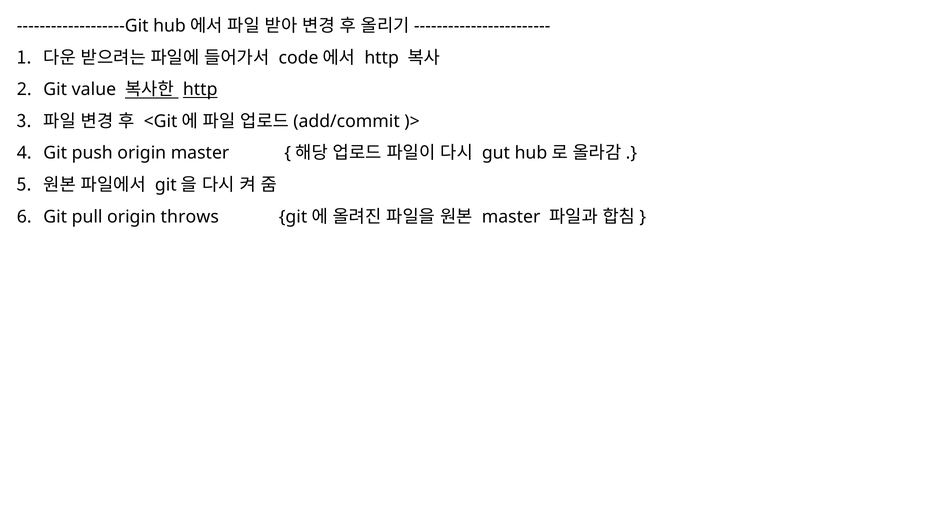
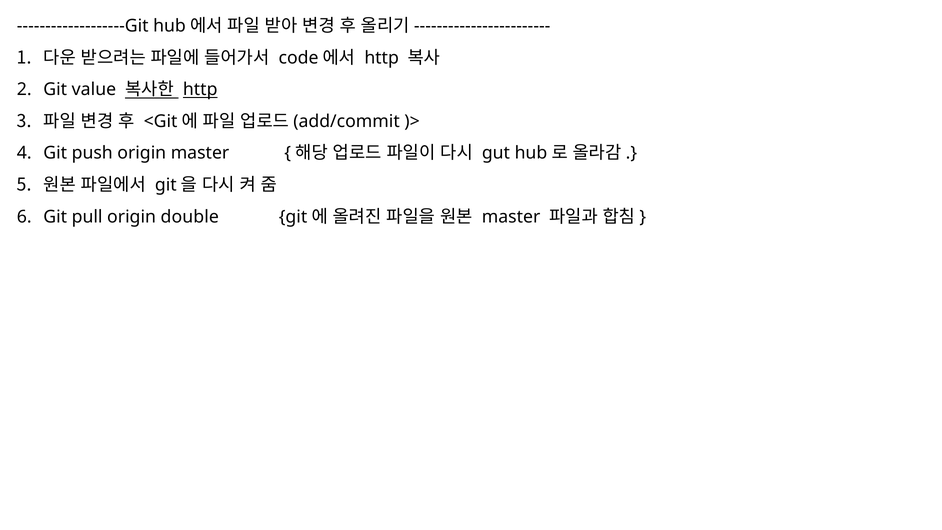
throws: throws -> double
